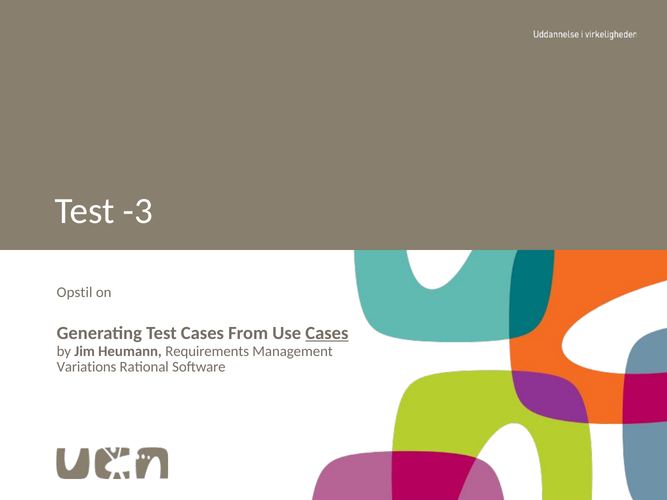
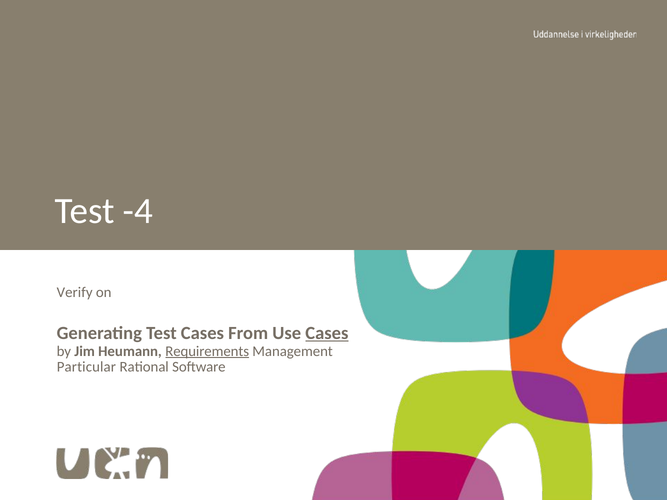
-3: -3 -> -4
Opstil: Opstil -> Verify
Requirements underline: none -> present
Variations: Variations -> Particular
